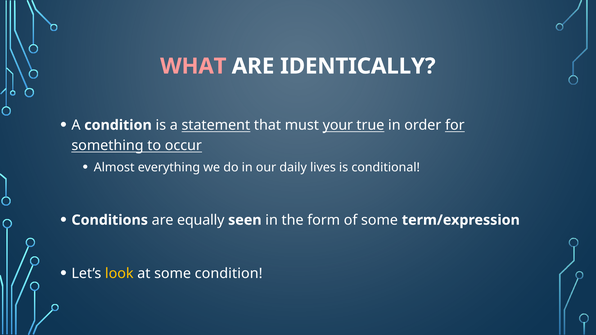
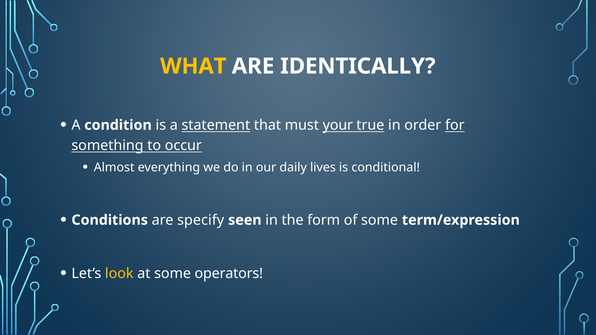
WHAT colour: pink -> yellow
equally: equally -> specify
some condition: condition -> operators
